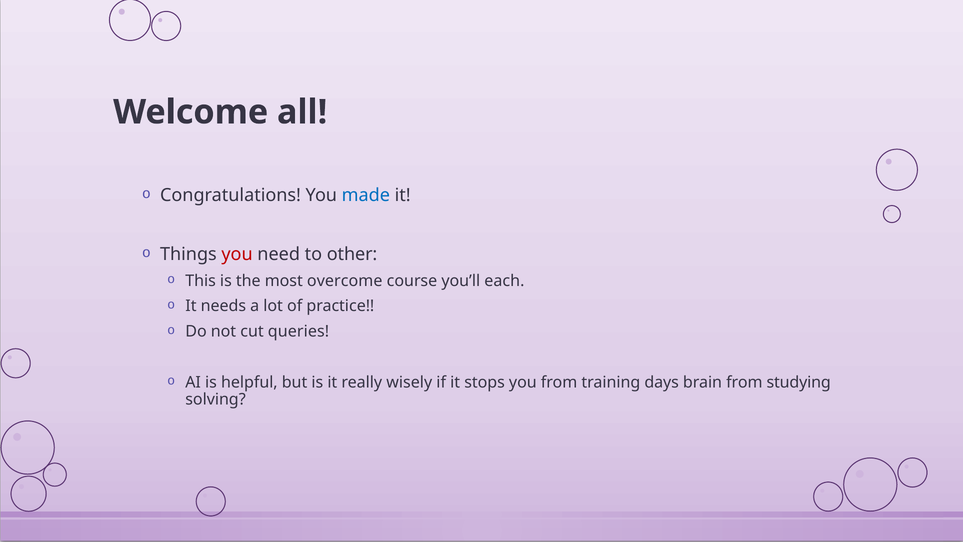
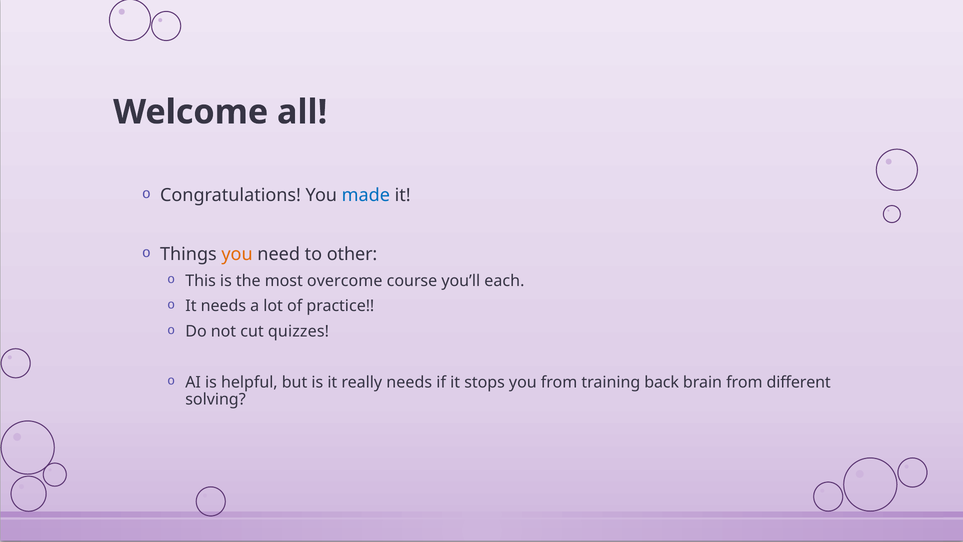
you at (237, 254) colour: red -> orange
queries: queries -> quizzes
really wisely: wisely -> needs
days: days -> back
studying: studying -> different
